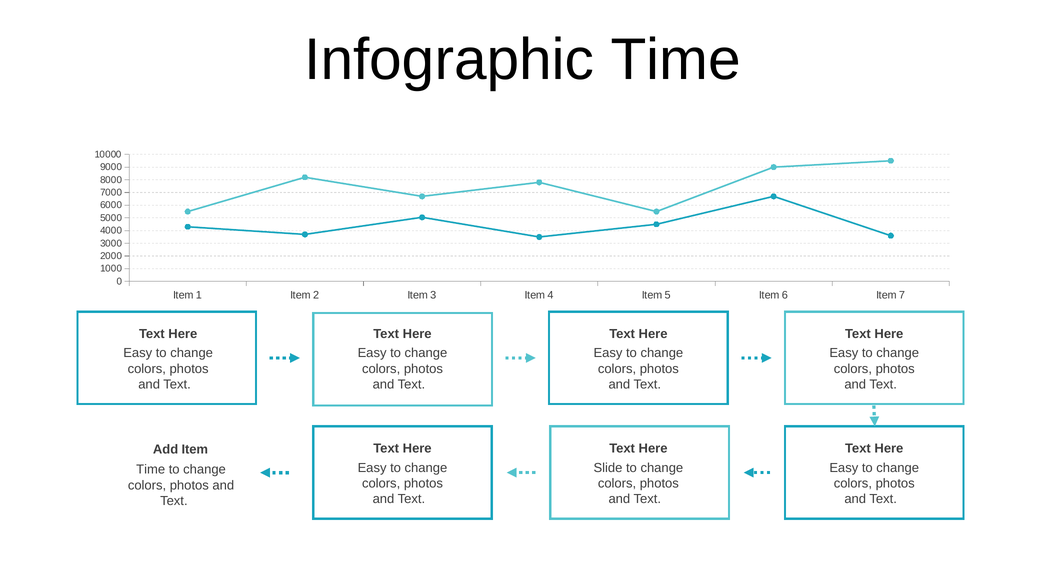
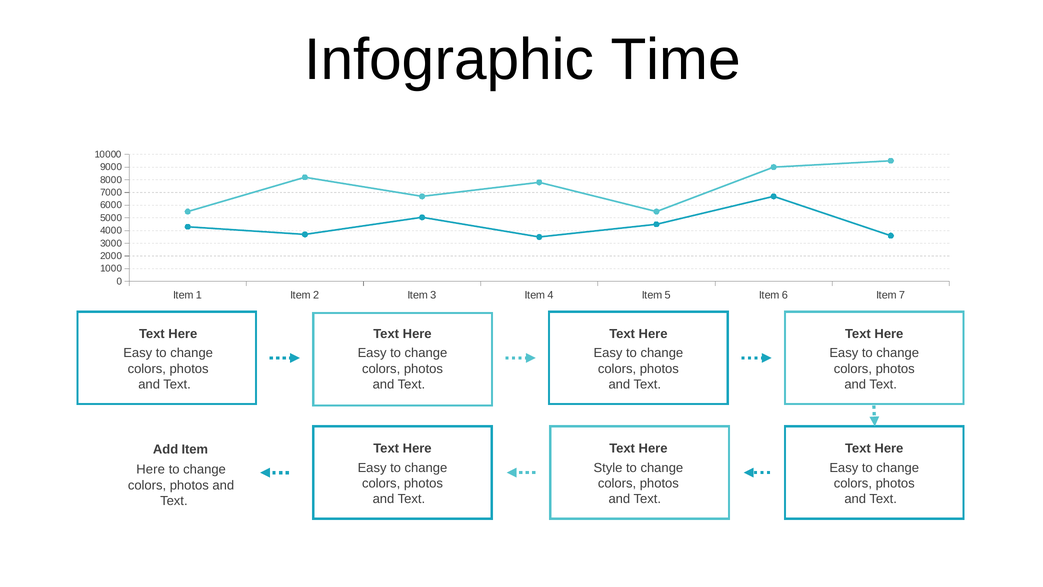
Slide: Slide -> Style
Time at (151, 469): Time -> Here
